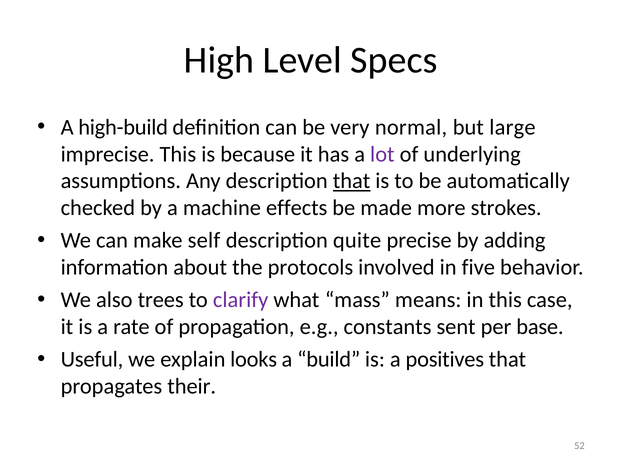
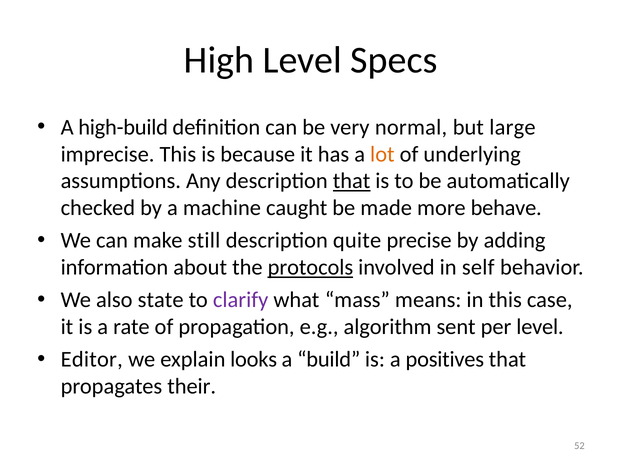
lot colour: purple -> orange
effects: effects -> caught
strokes: strokes -> behave
self: self -> still
protocols underline: none -> present
five: five -> self
trees: trees -> state
constants: constants -> algorithm
per base: base -> level
Useful: Useful -> Editor
